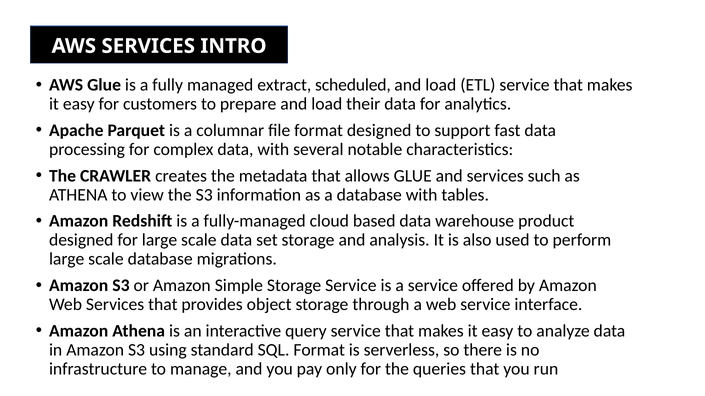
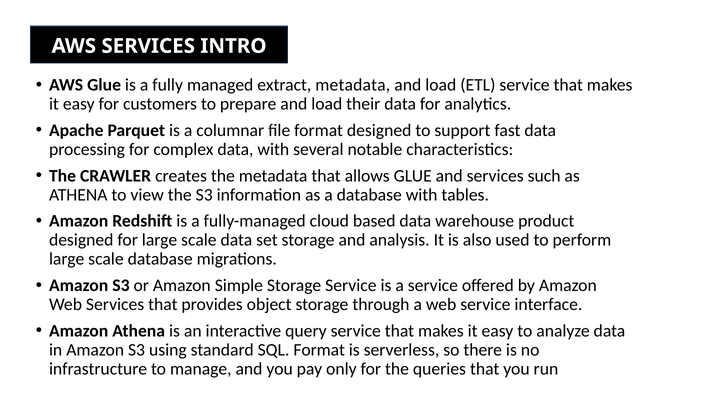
extract scheduled: scheduled -> metadata
